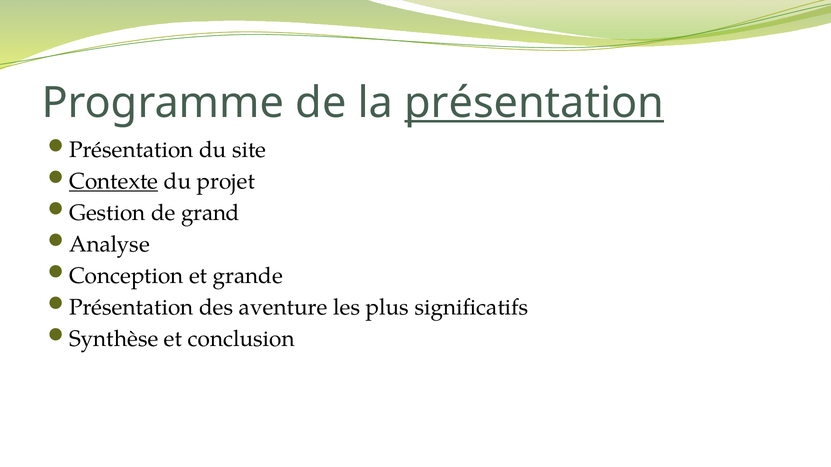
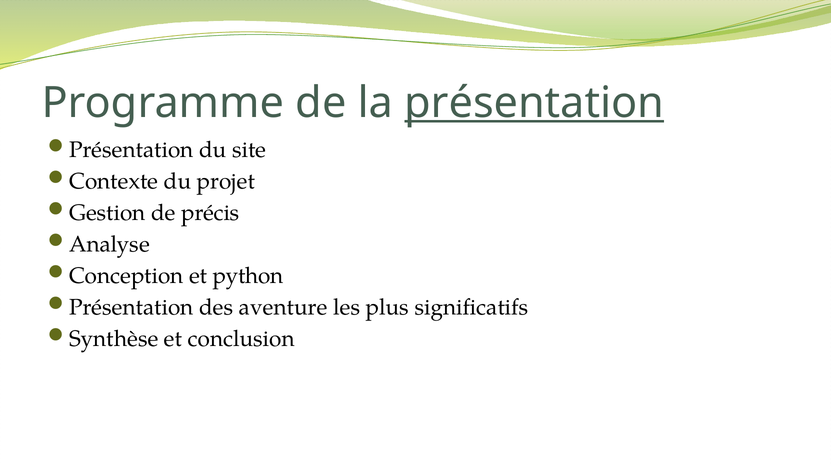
Contexte underline: present -> none
grand: grand -> précis
grande: grande -> python
